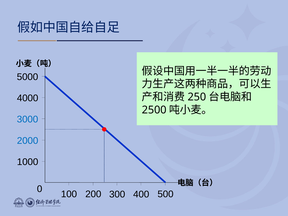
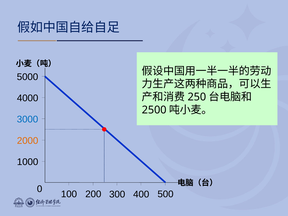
2000 colour: blue -> orange
